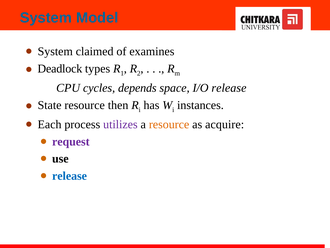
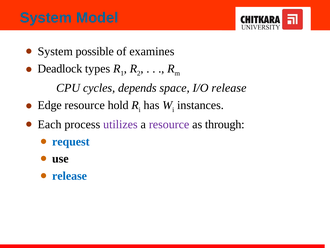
claimed: claimed -> possible
State: State -> Edge
then: then -> hold
resource at (169, 124) colour: orange -> purple
acquire: acquire -> through
request colour: purple -> blue
